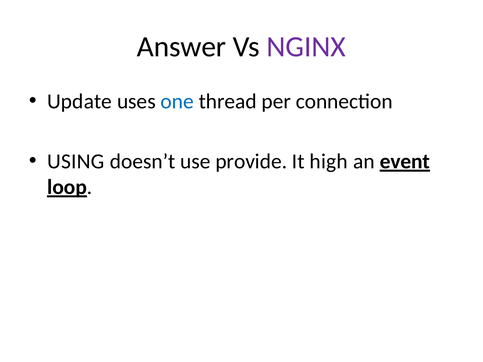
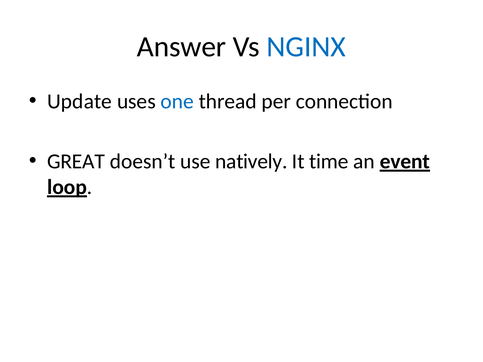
NGINX colour: purple -> blue
USING: USING -> GREAT
provide: provide -> natively
high: high -> time
